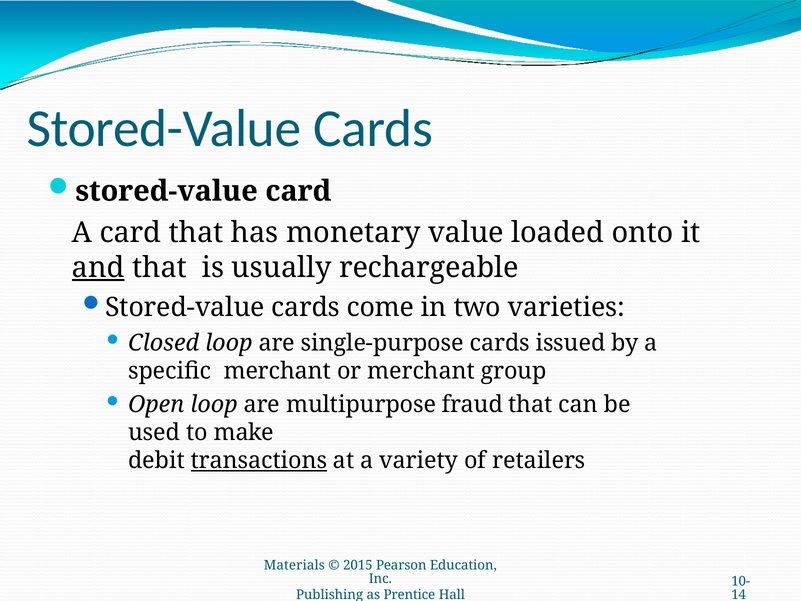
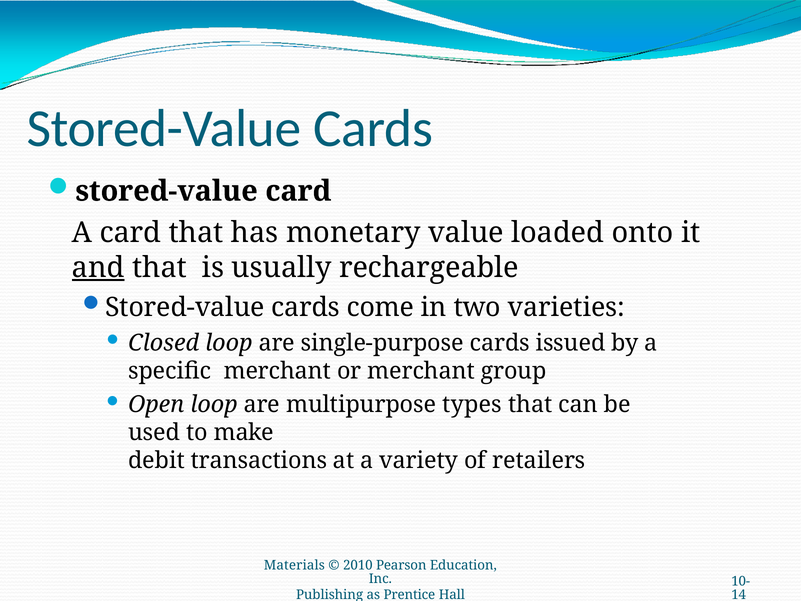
fraud: fraud -> types
transactions underline: present -> none
2015: 2015 -> 2010
